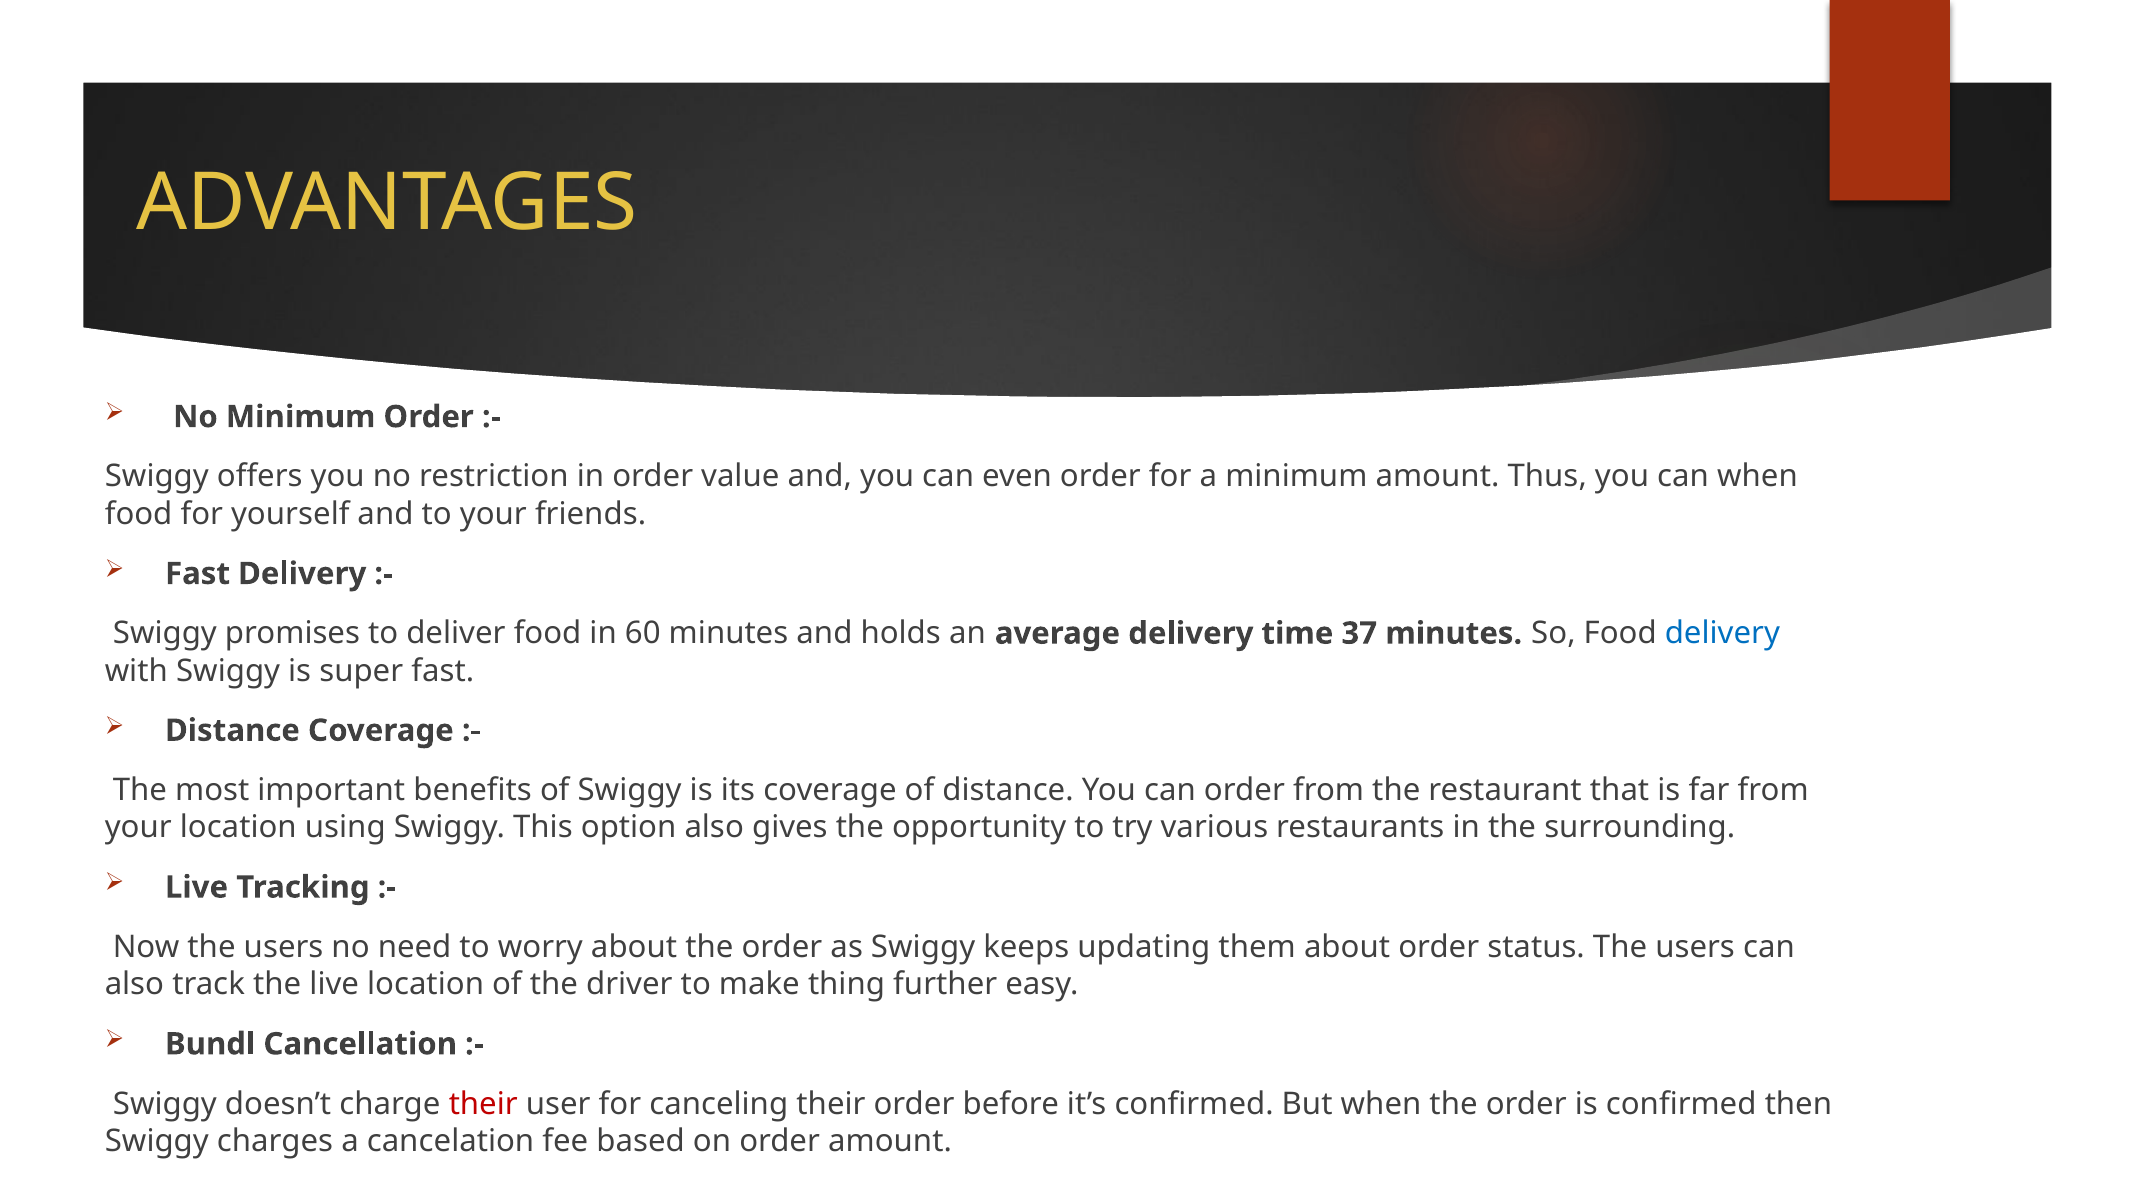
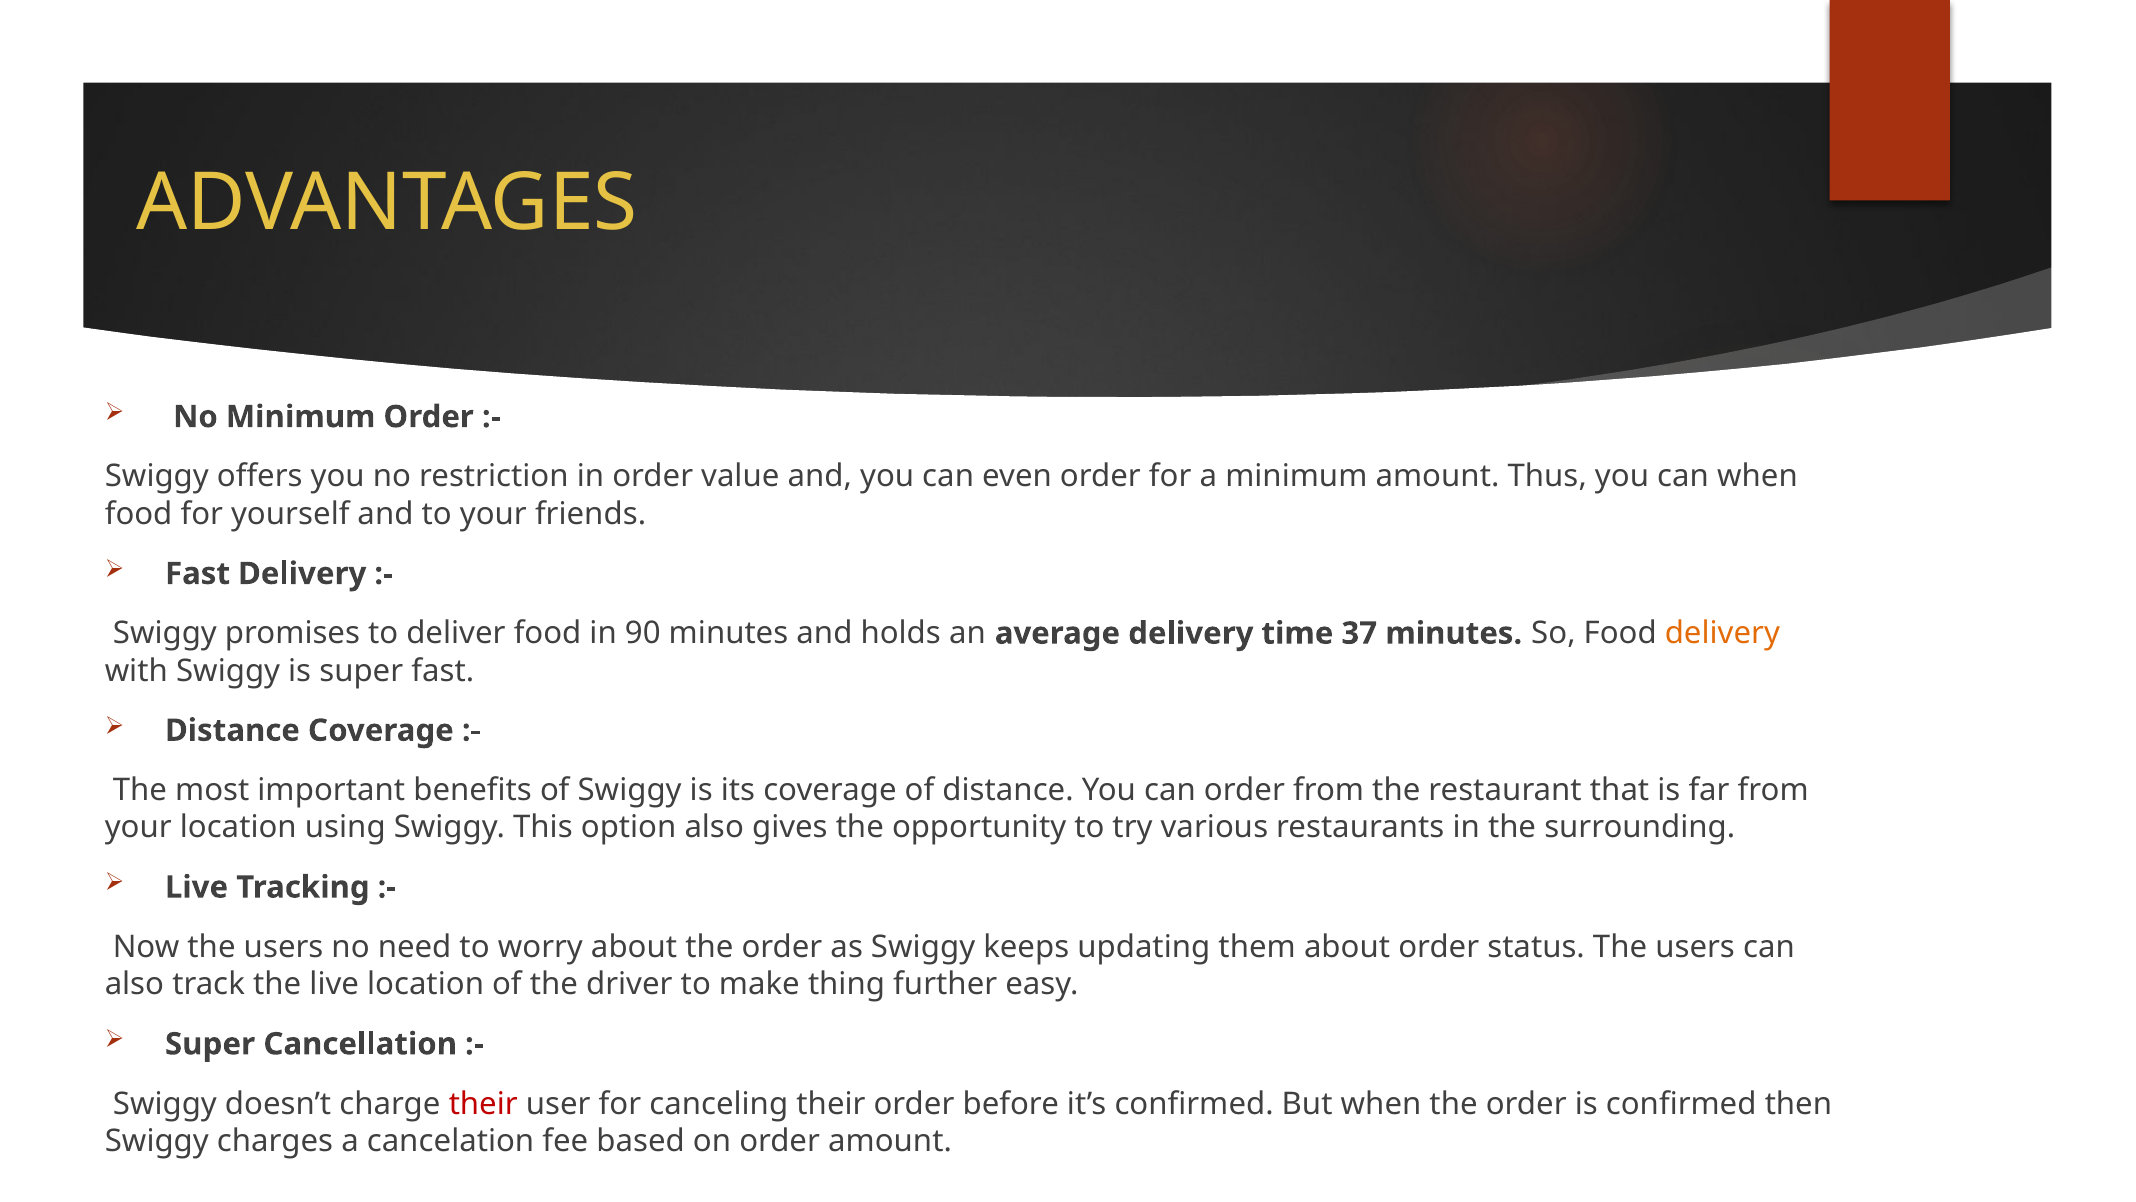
60: 60 -> 90
delivery at (1722, 633) colour: blue -> orange
Bundl at (210, 1044): Bundl -> Super
